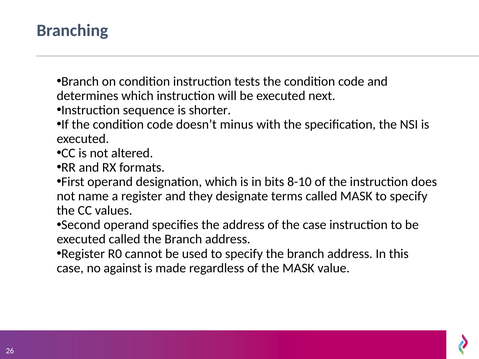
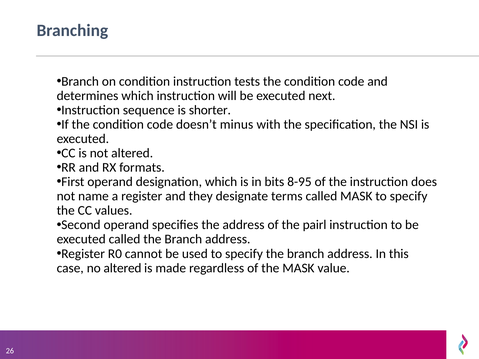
8-10: 8-10 -> 8-95
the case: case -> pairl
no against: against -> altered
